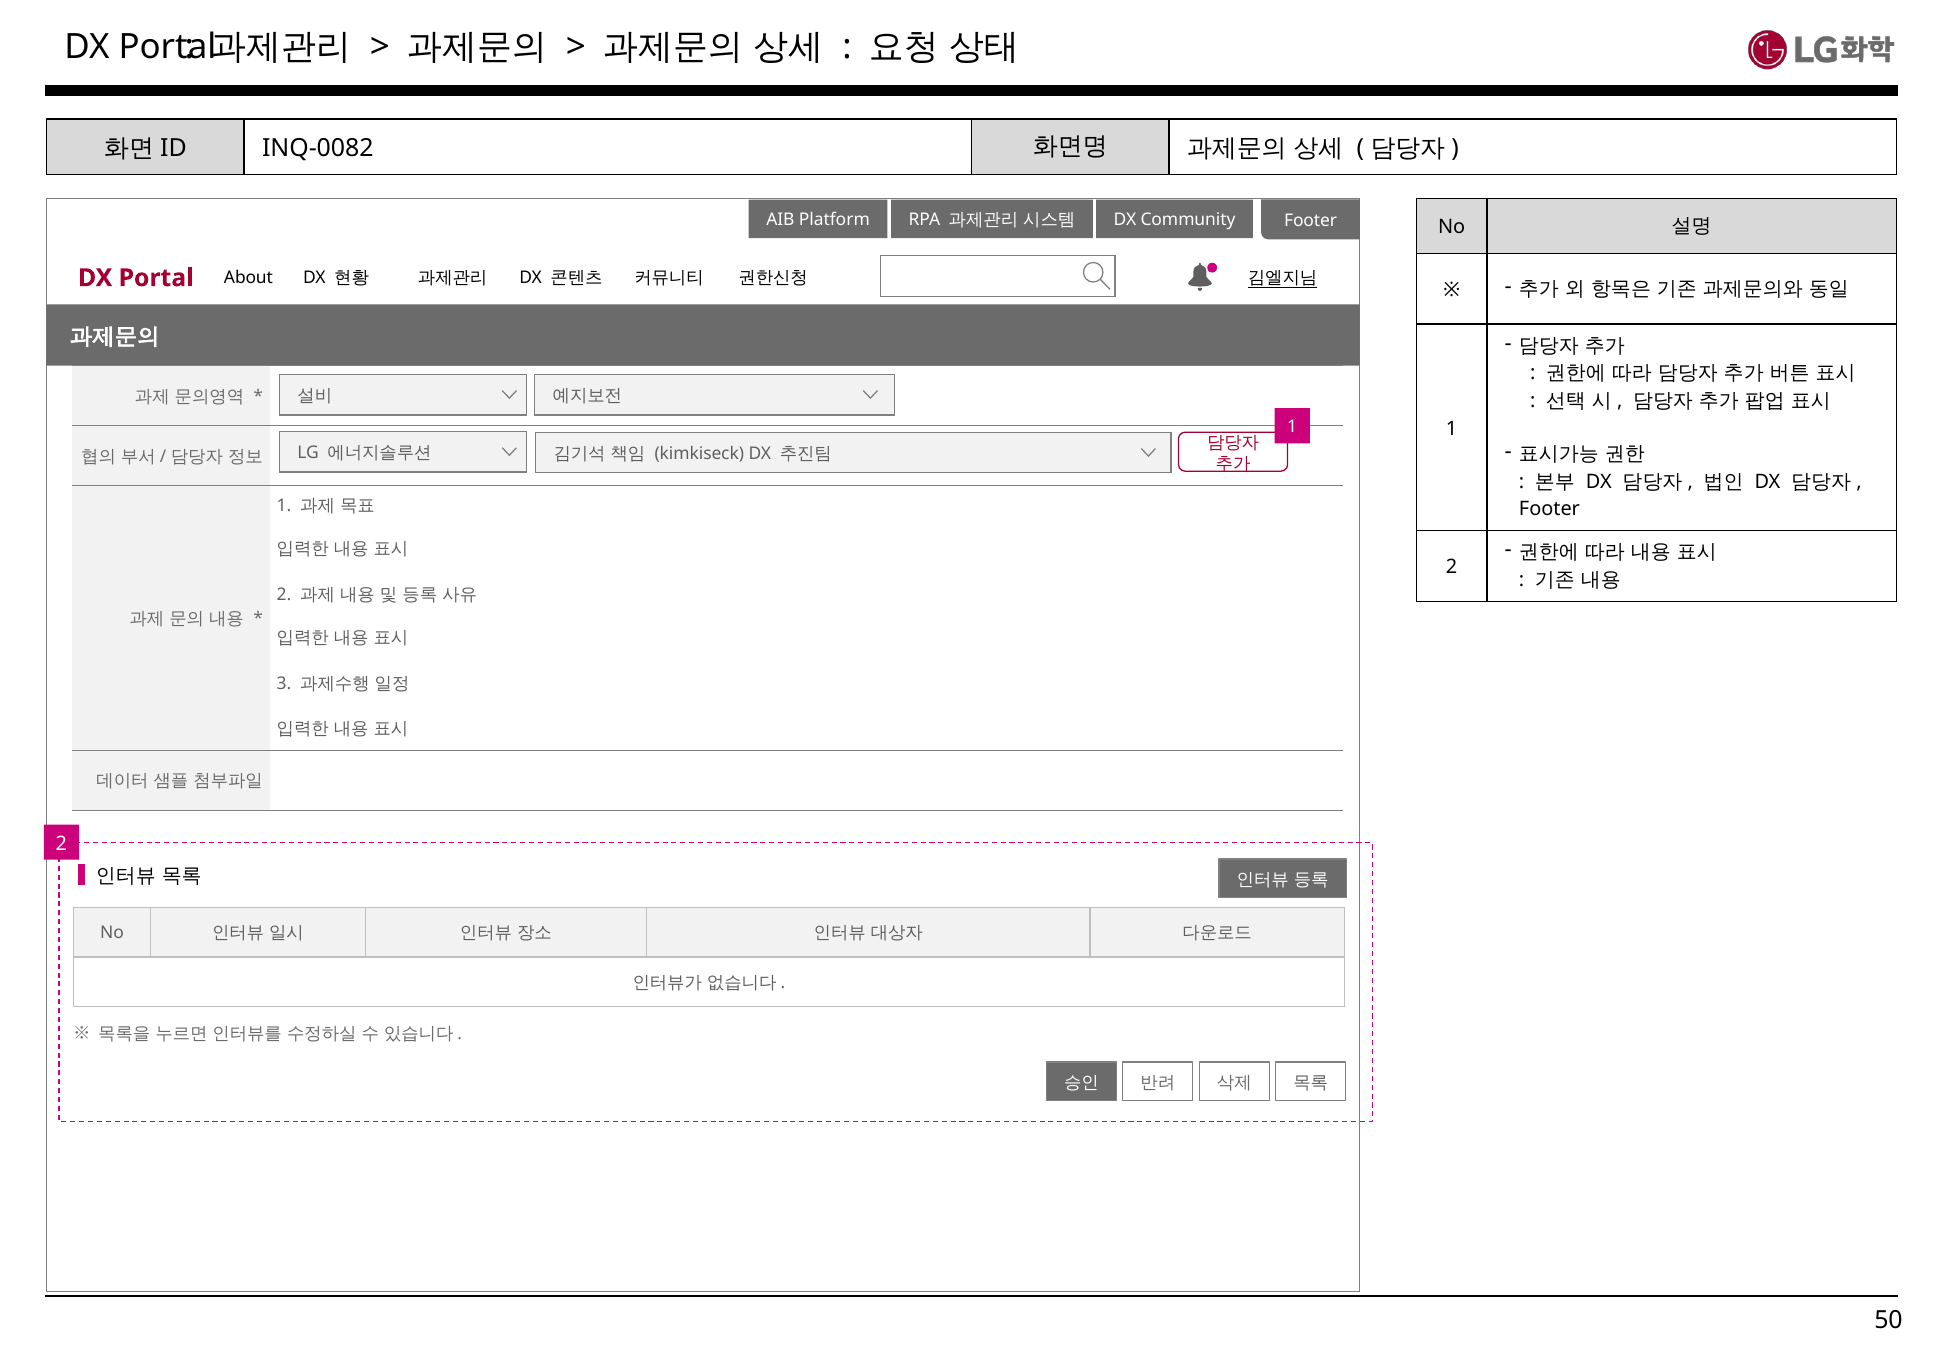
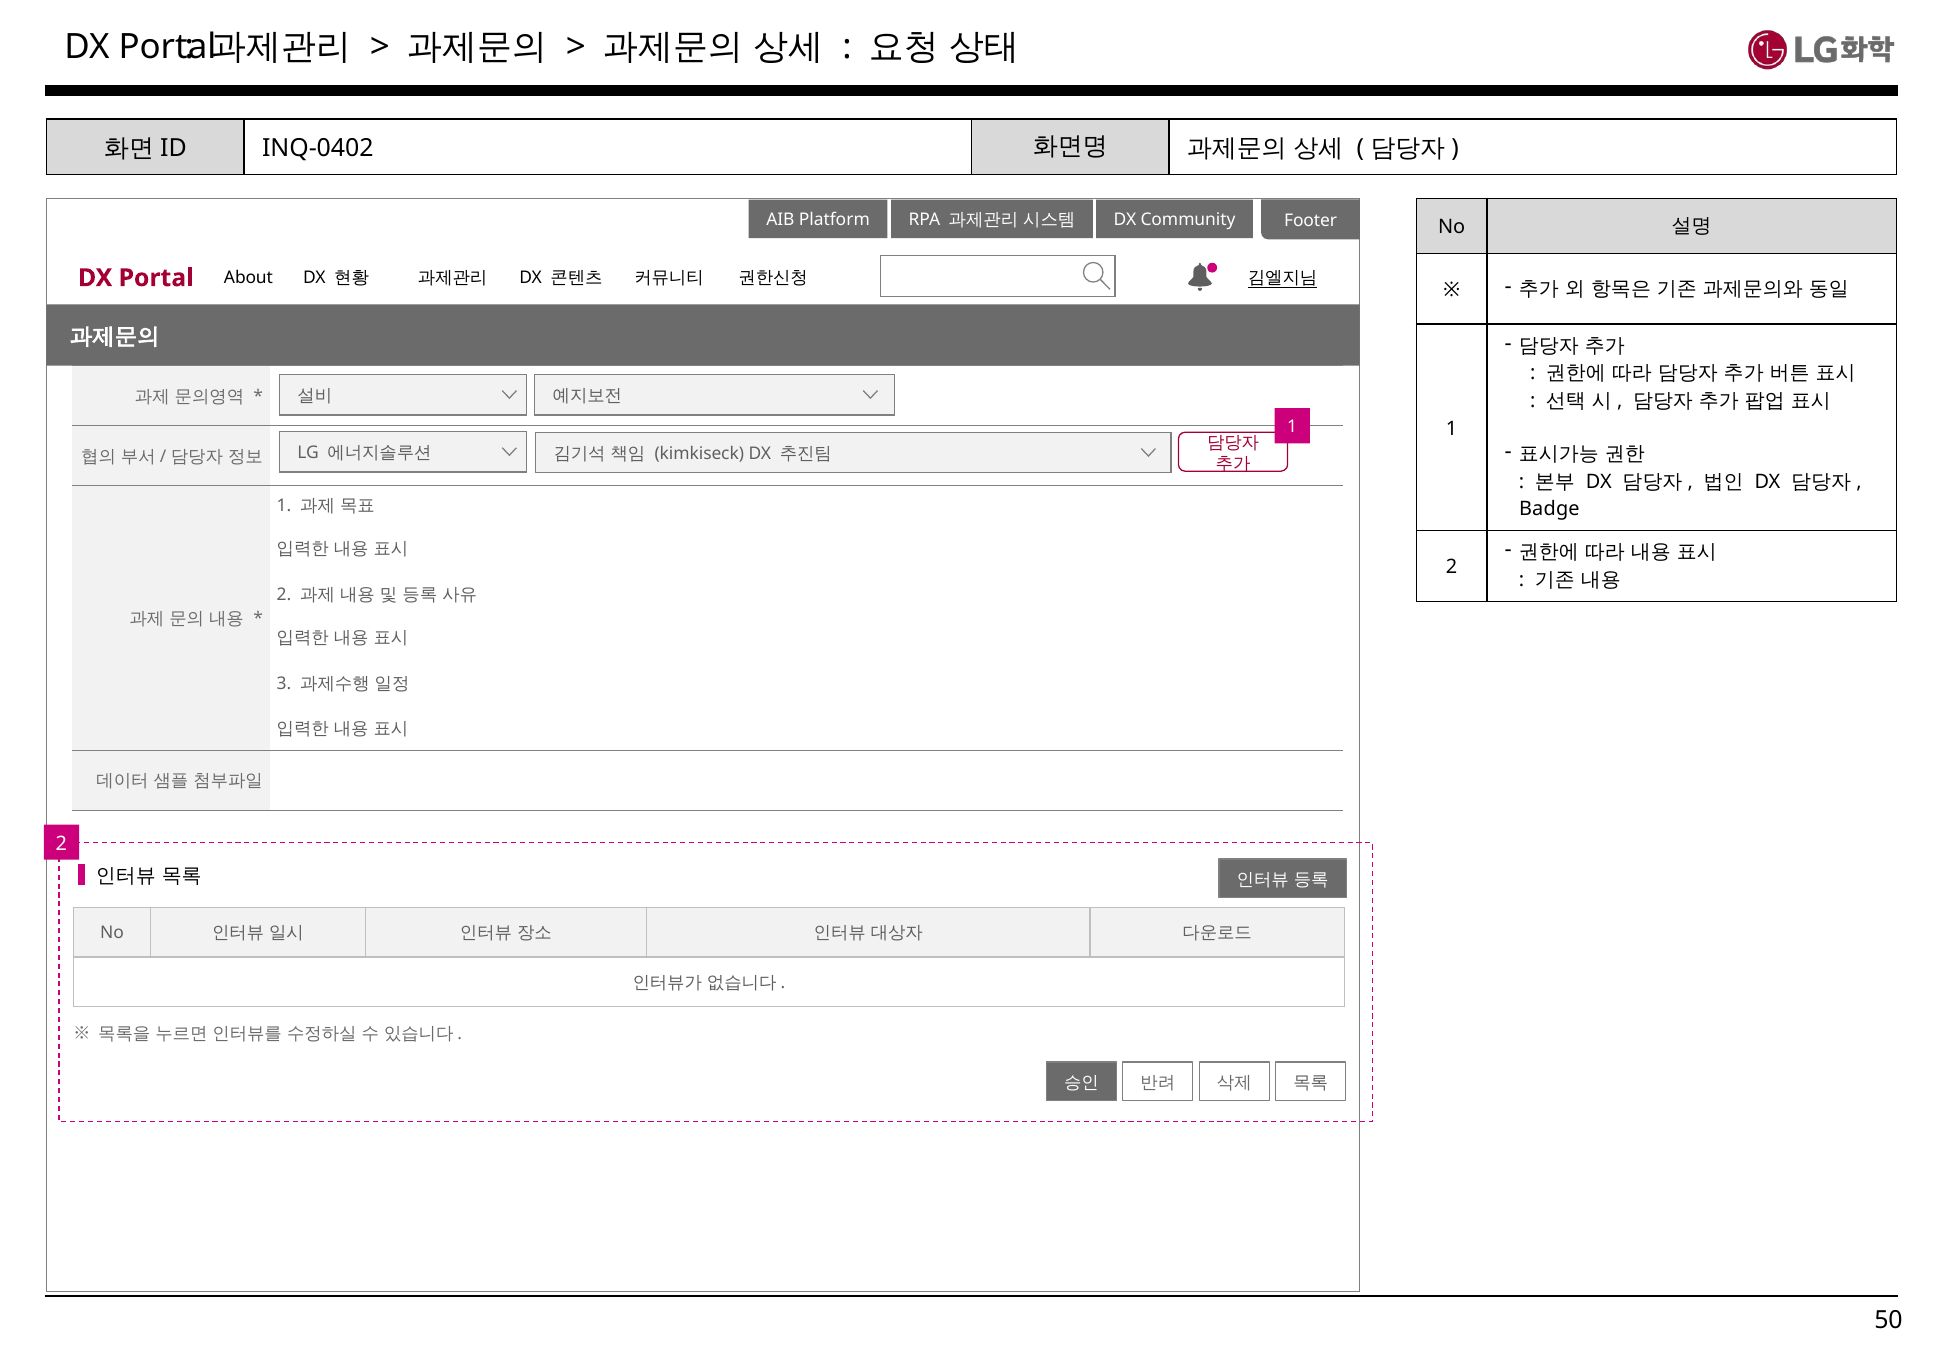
INQ-0082: INQ-0082 -> INQ-0402
Footer at (1549, 509): Footer -> Badge
